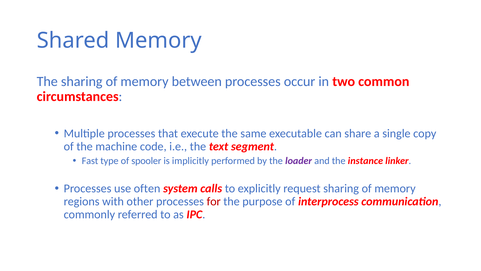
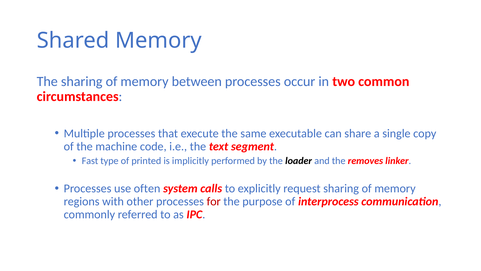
spooler: spooler -> printed
loader colour: purple -> black
instance: instance -> removes
